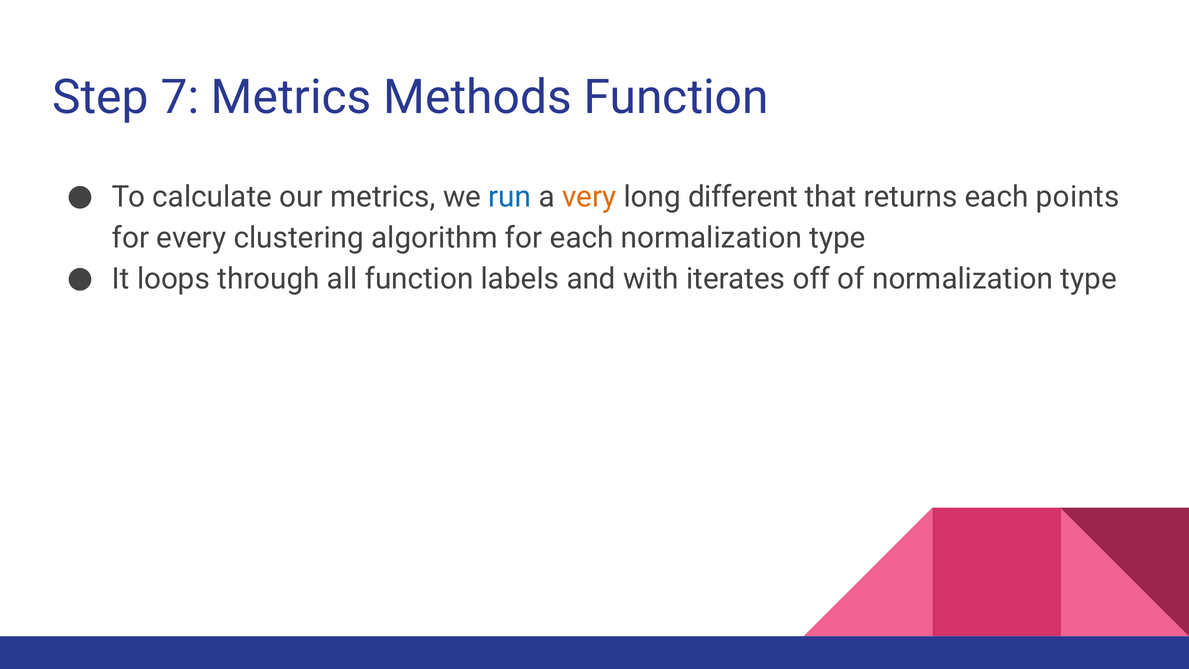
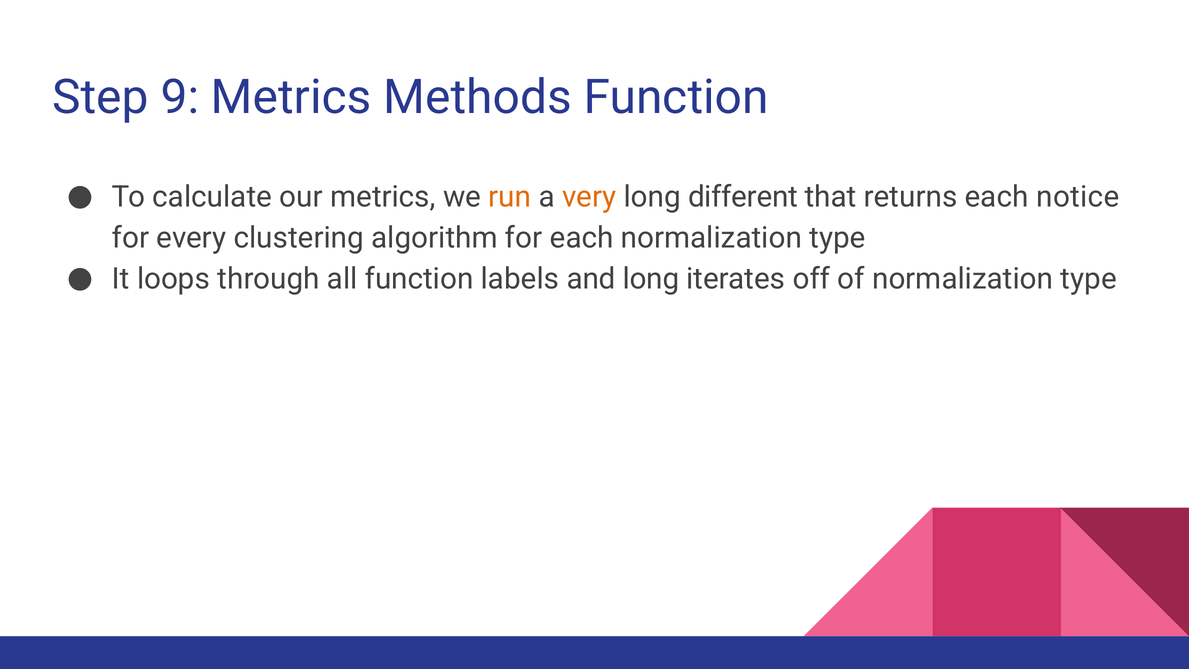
7: 7 -> 9
run colour: blue -> orange
points: points -> notice
and with: with -> long
